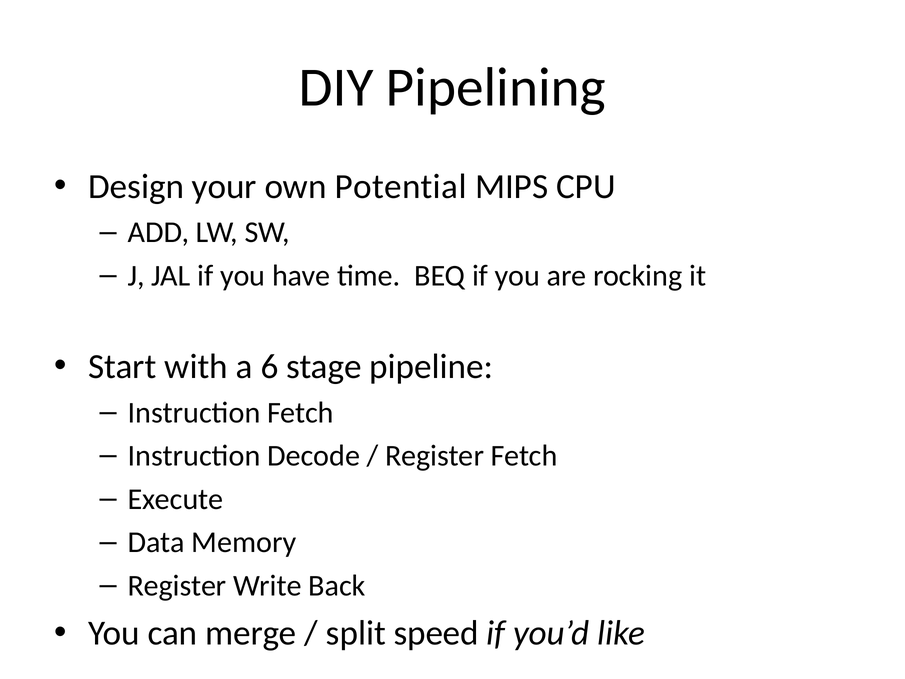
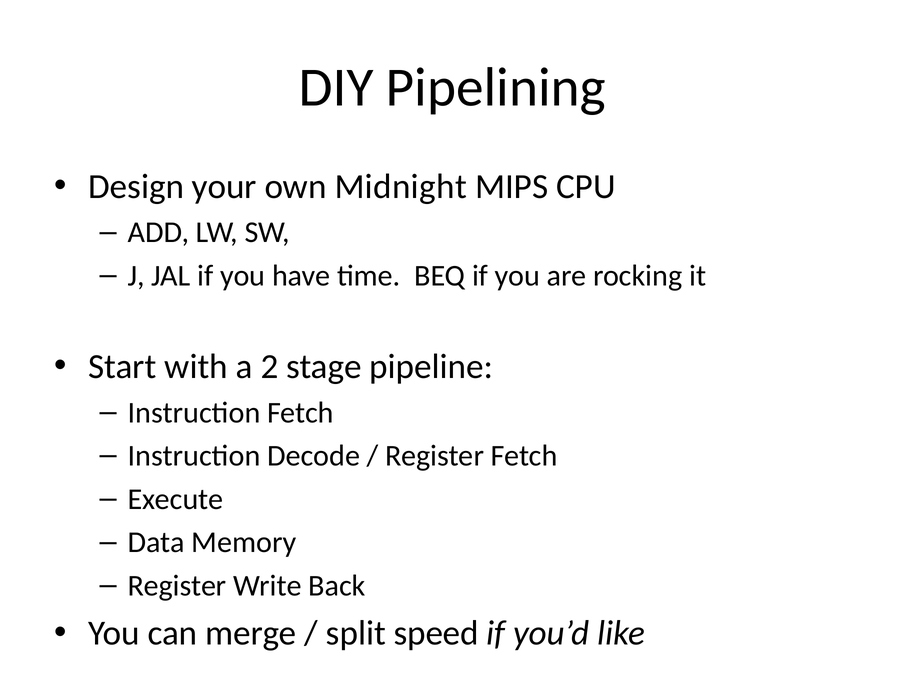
Potential: Potential -> Midnight
6: 6 -> 2
